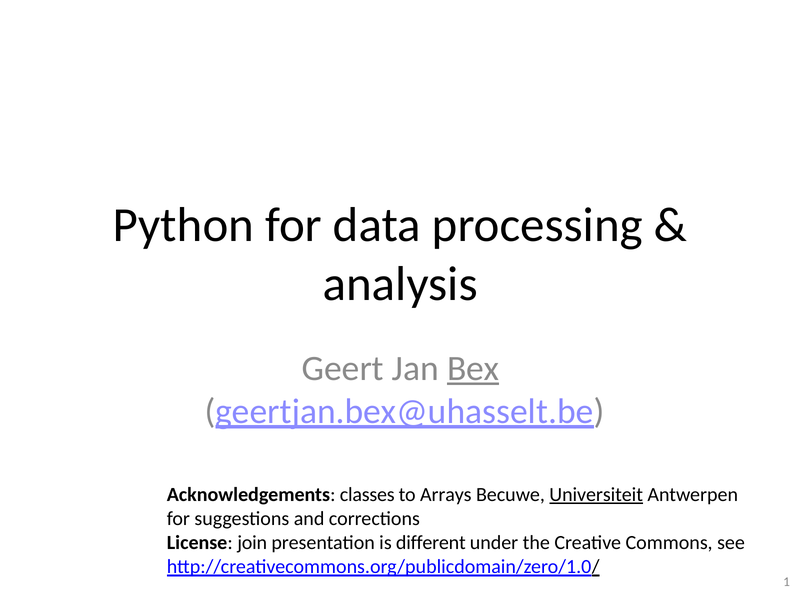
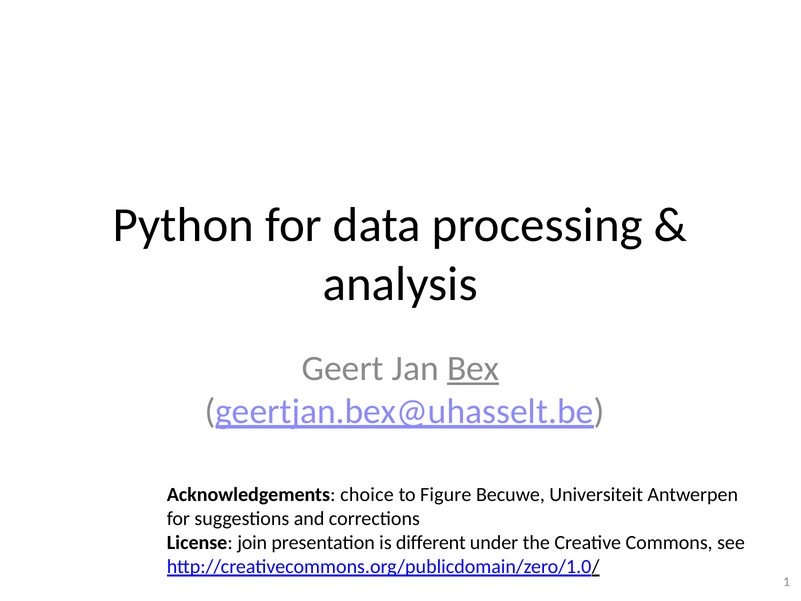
classes: classes -> choice
Arrays: Arrays -> Figure
Universiteit underline: present -> none
